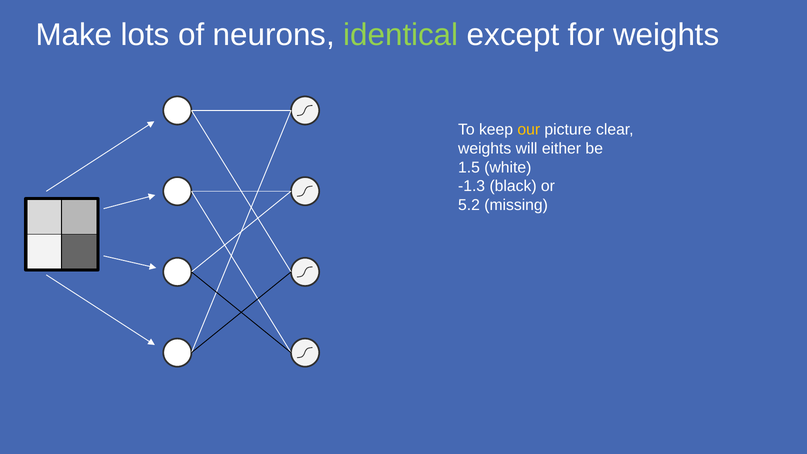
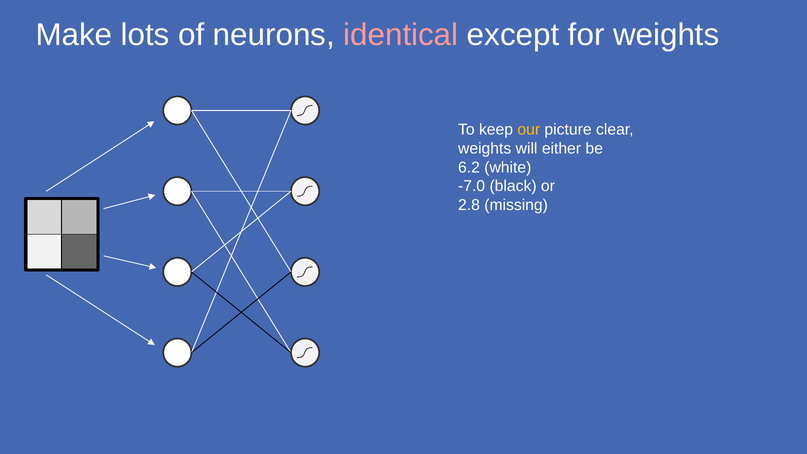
identical colour: light green -> pink
1.5: 1.5 -> 6.2
-1.3: -1.3 -> -7.0
5.2: 5.2 -> 2.8
